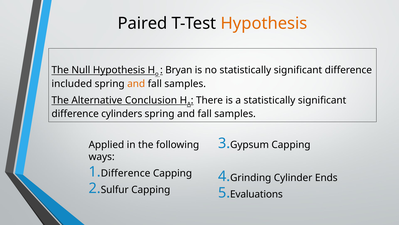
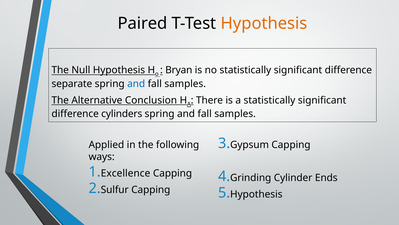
included: included -> separate
and at (136, 84) colour: orange -> blue
Difference at (126, 173): Difference -> Excellence
Evaluations at (256, 194): Evaluations -> Hypothesis
